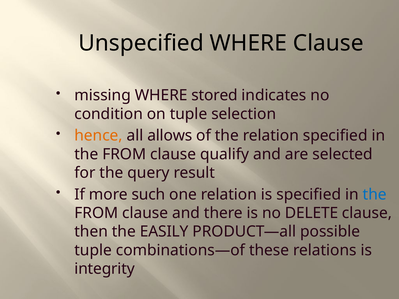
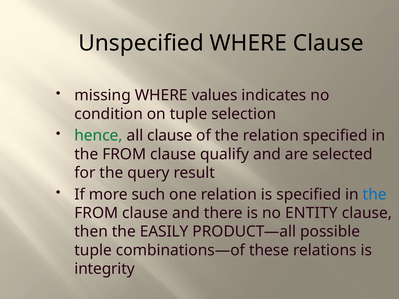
stored: stored -> values
hence colour: orange -> green
all allows: allows -> clause
DELETE: DELETE -> ENTITY
